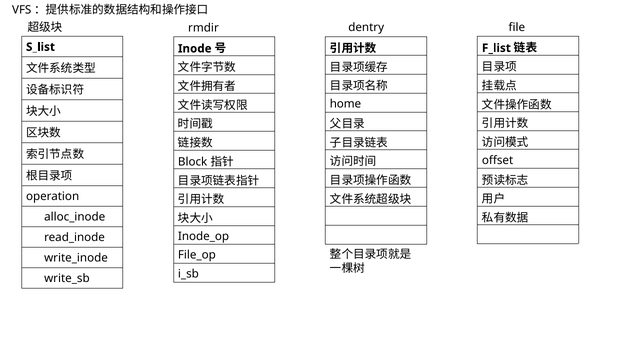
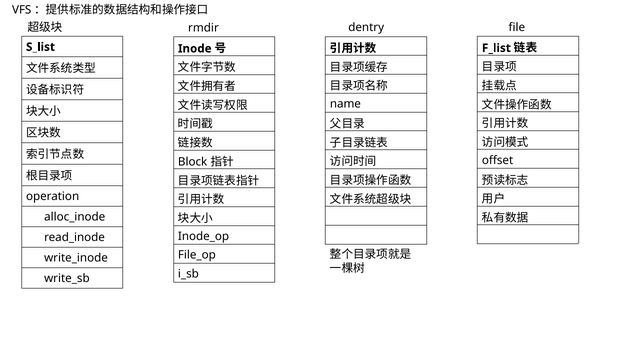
home: home -> name
